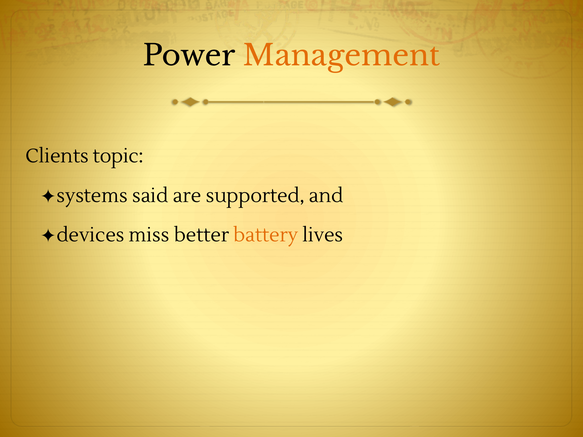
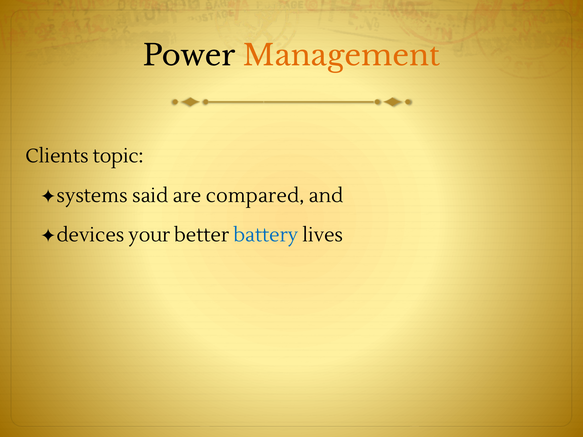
supported: supported -> compared
miss: miss -> your
battery colour: orange -> blue
